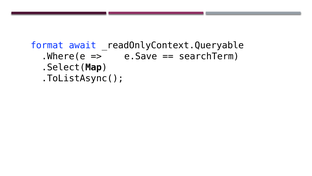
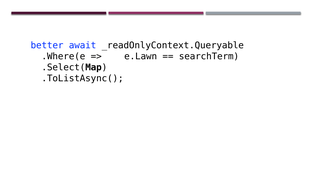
format: format -> better
e.Save: e.Save -> e.Lawn
